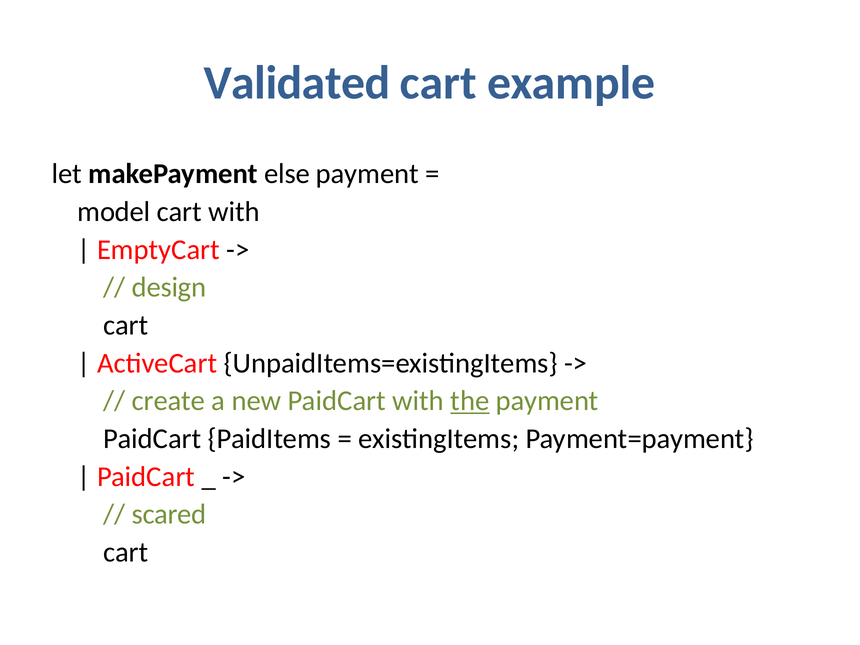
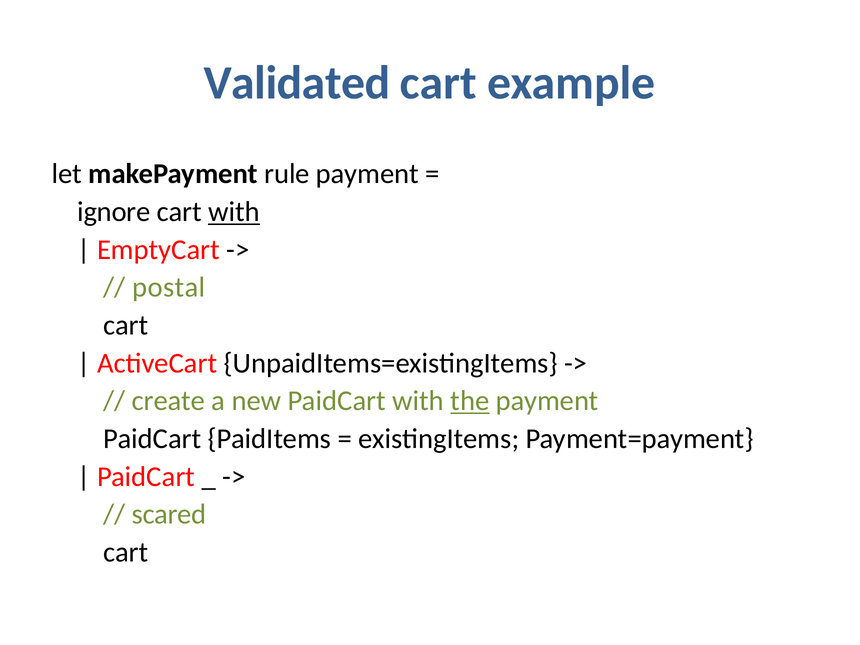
else: else -> rule
model: model -> ignore
with at (234, 212) underline: none -> present
design: design -> postal
